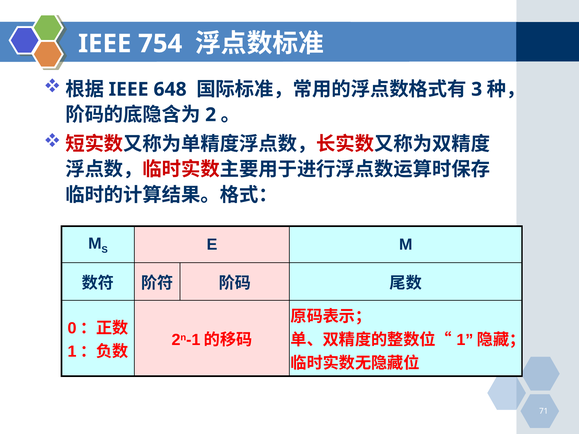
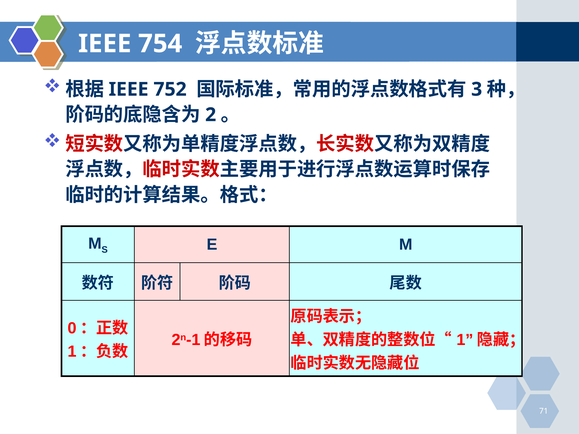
648: 648 -> 752
